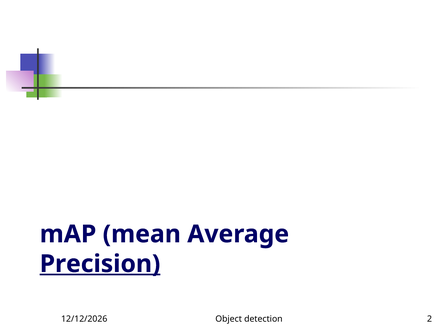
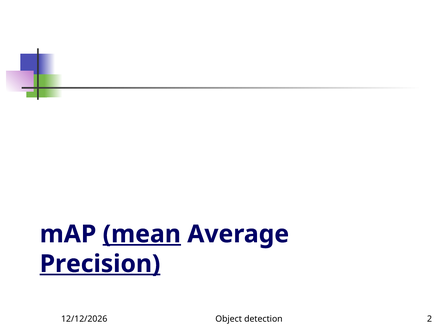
mean underline: none -> present
